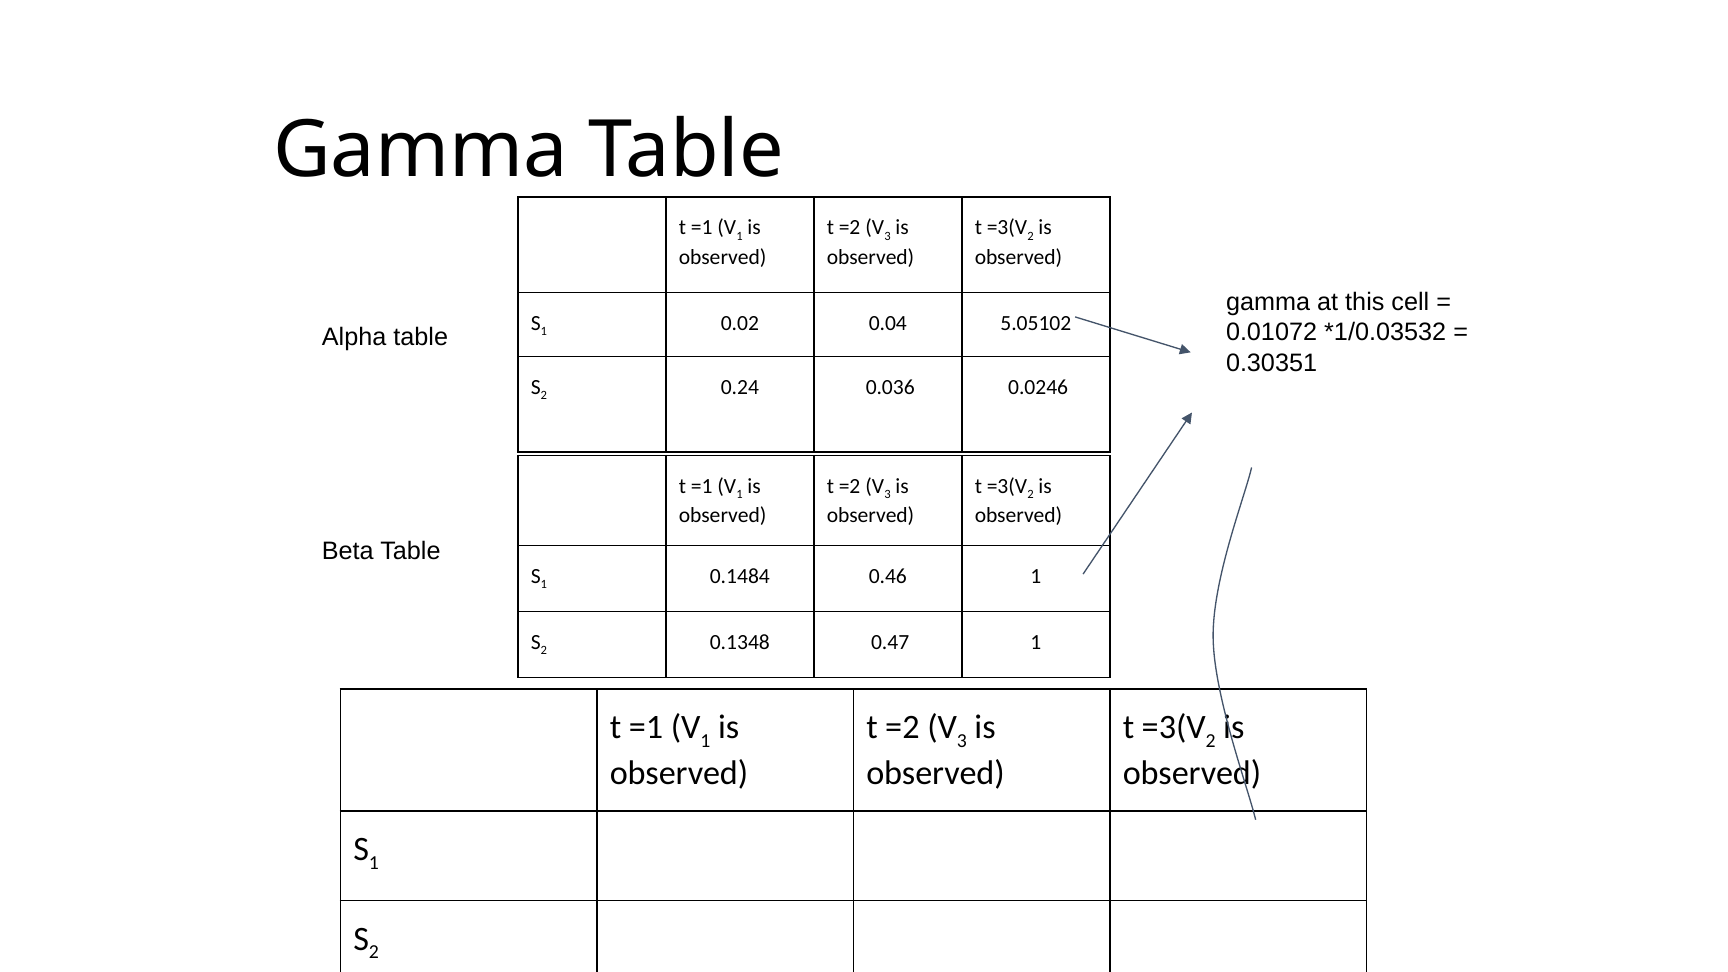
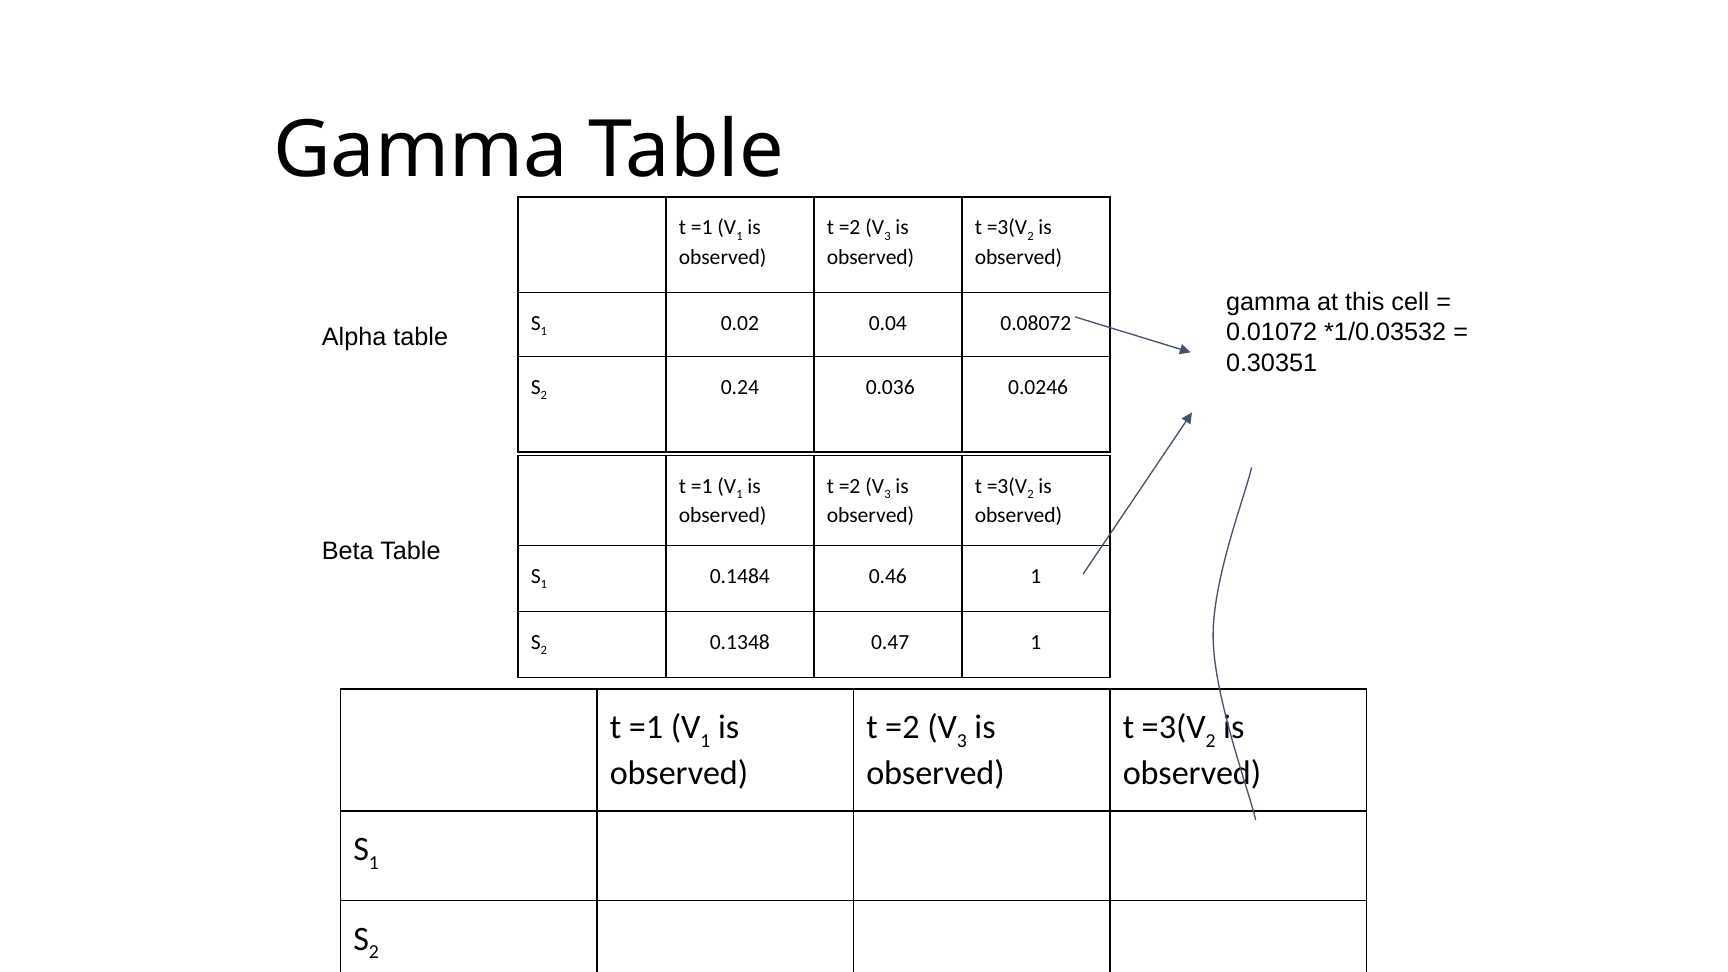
5.05102: 5.05102 -> 0.08072
